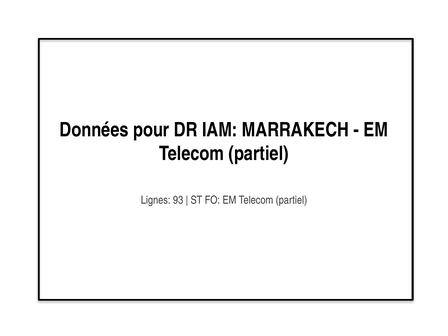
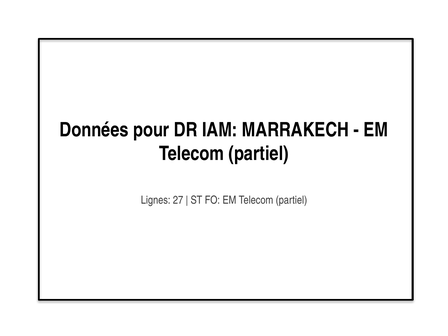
93: 93 -> 27
